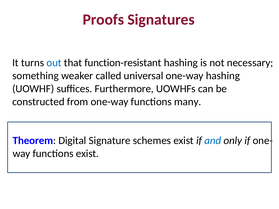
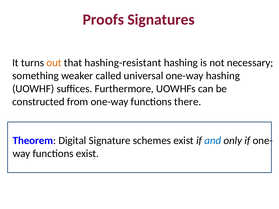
out colour: blue -> orange
function-resistant: function-resistant -> hashing-resistant
many: many -> there
